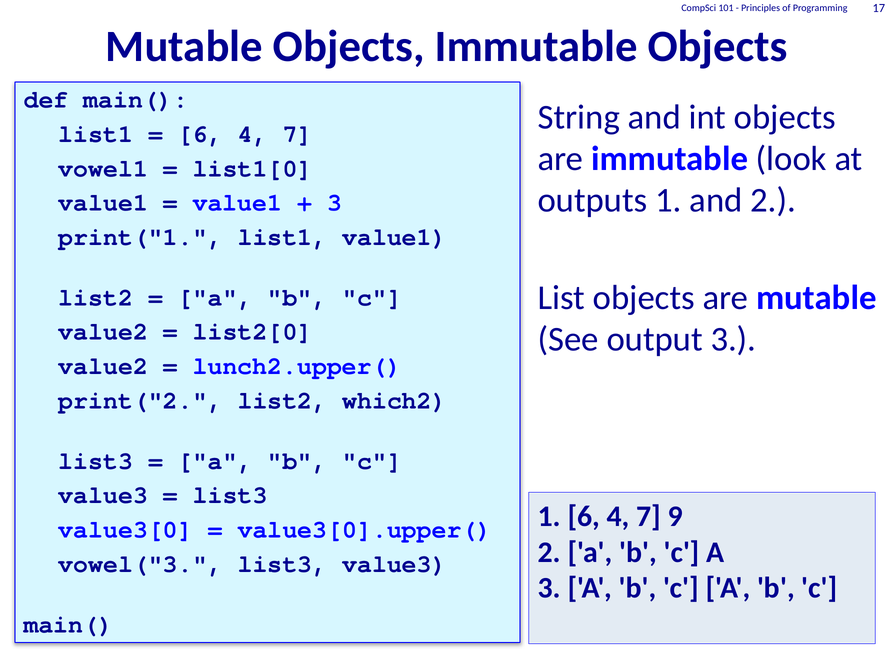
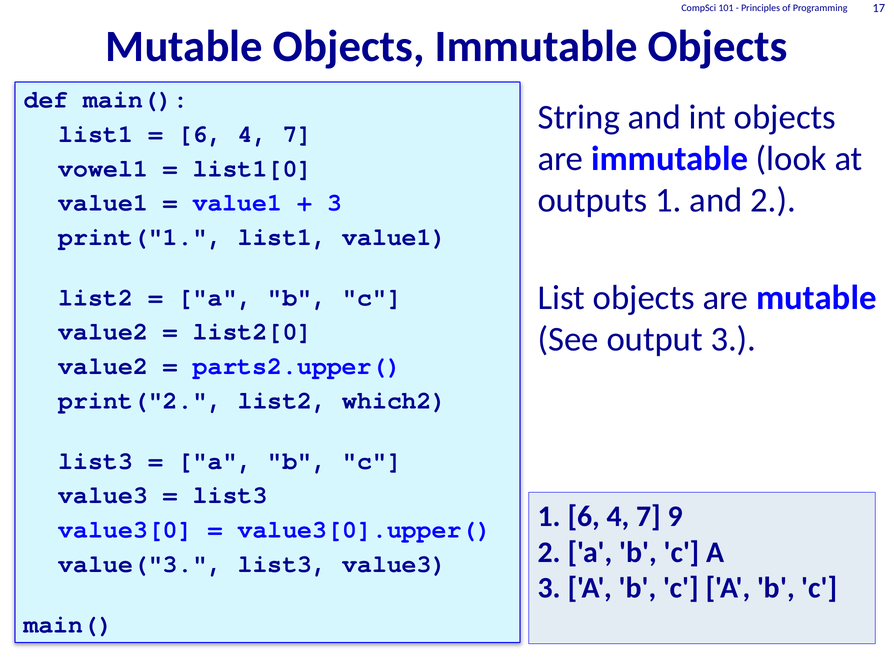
lunch2.upper(: lunch2.upper( -> parts2.upper(
vowel("3: vowel("3 -> value("3
